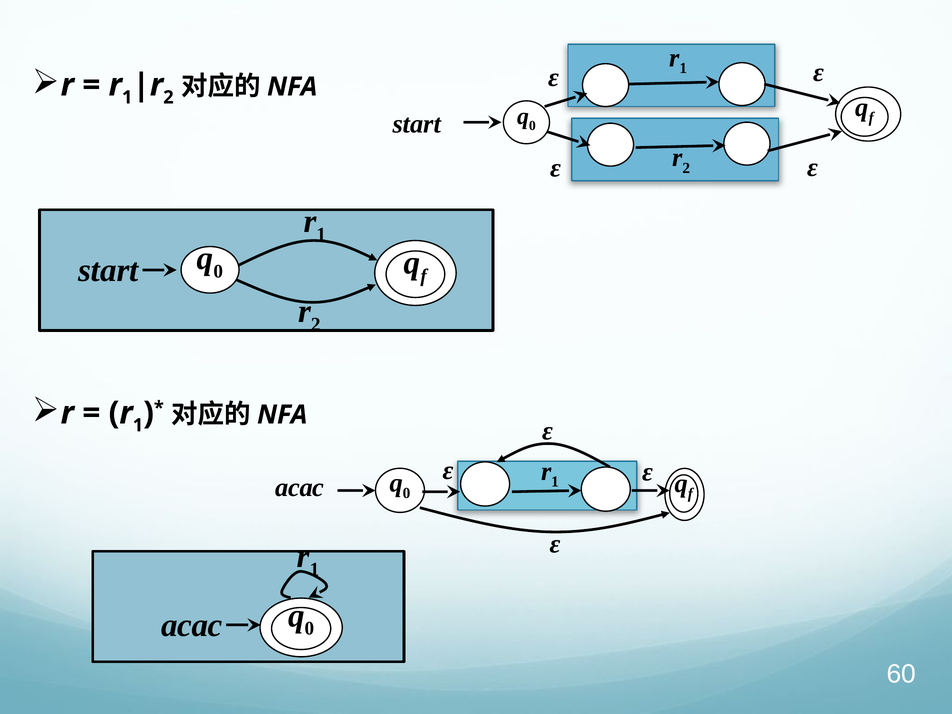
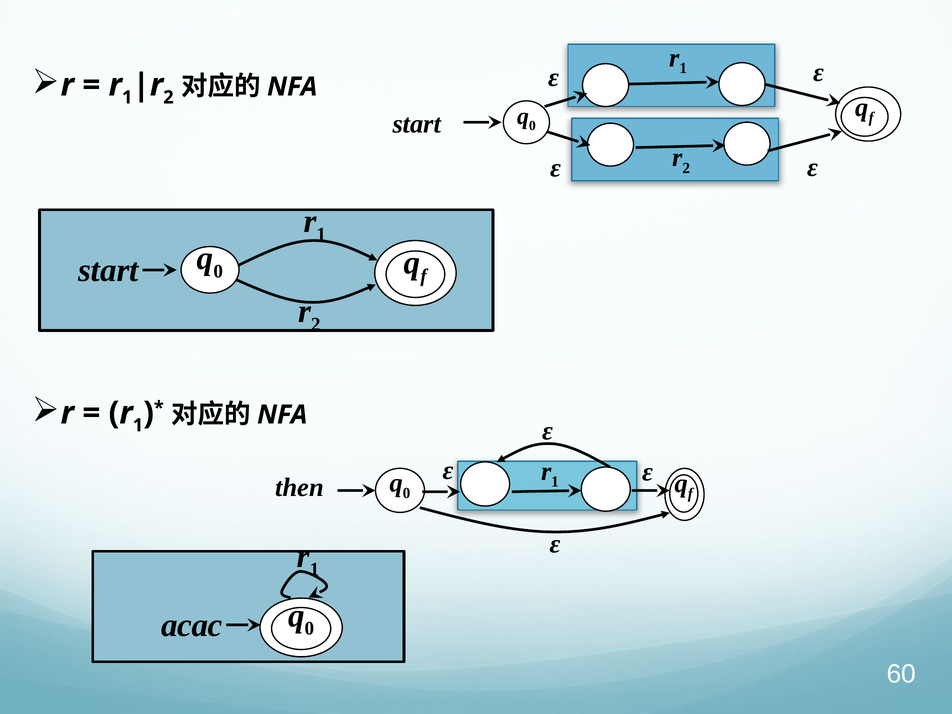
acac at (300, 488): acac -> then
